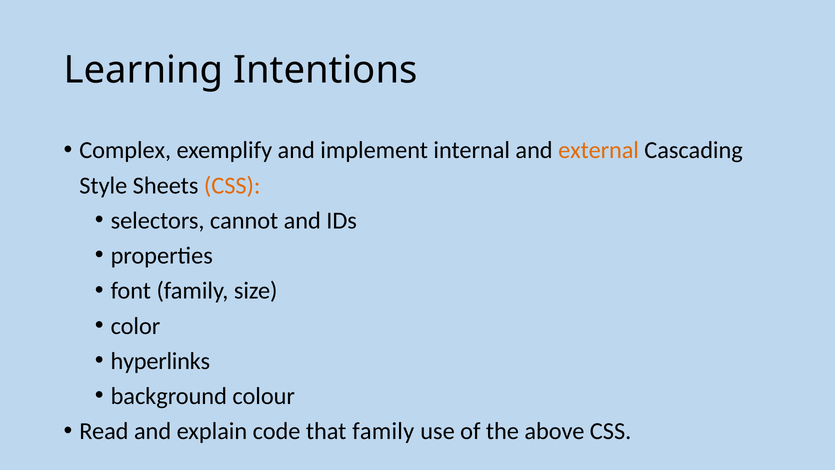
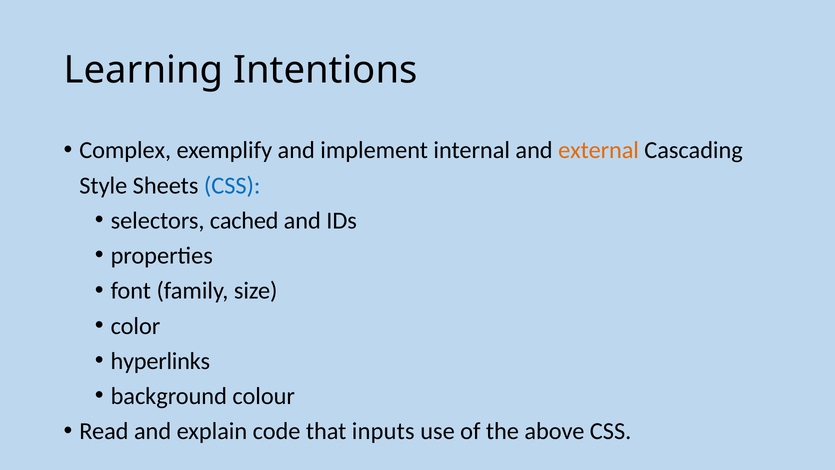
CSS at (232, 185) colour: orange -> blue
cannot: cannot -> cached
that family: family -> inputs
